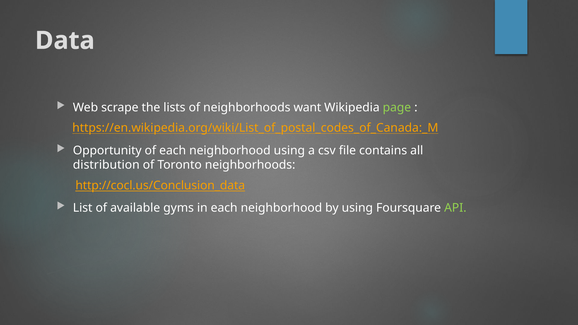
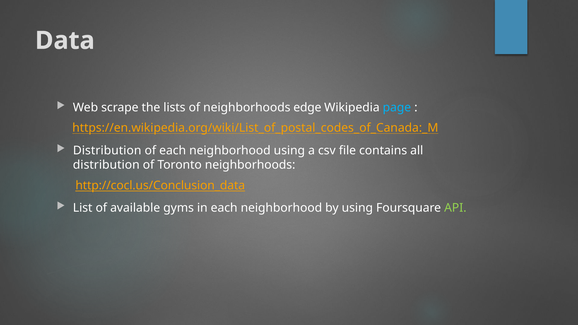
want: want -> edge
page colour: light green -> light blue
Opportunity at (107, 151): Opportunity -> Distribution
